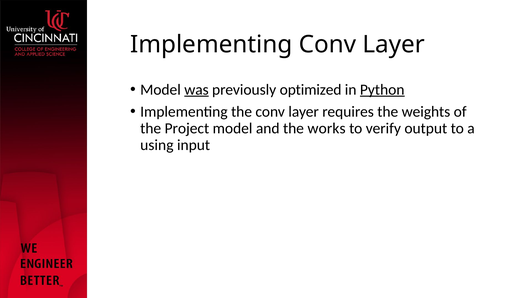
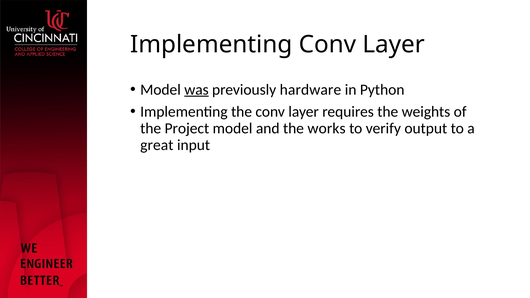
optimized: optimized -> hardware
Python underline: present -> none
using: using -> great
